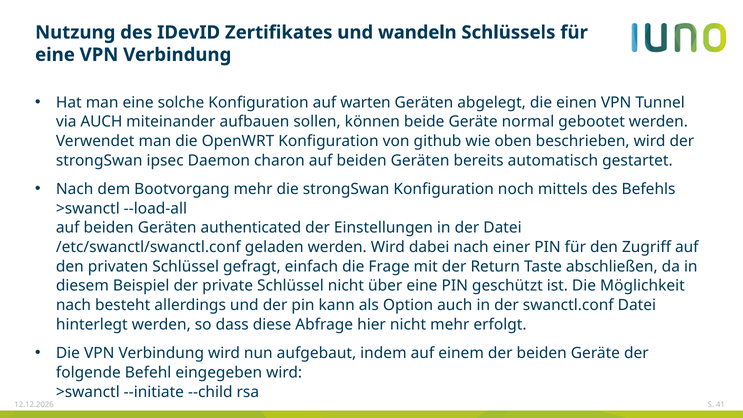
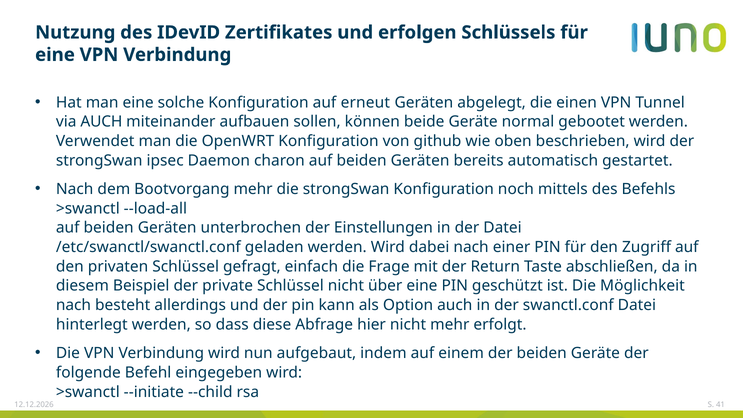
wandeln: wandeln -> erfolgen
warten: warten -> erneut
authenticated: authenticated -> unterbrochen
